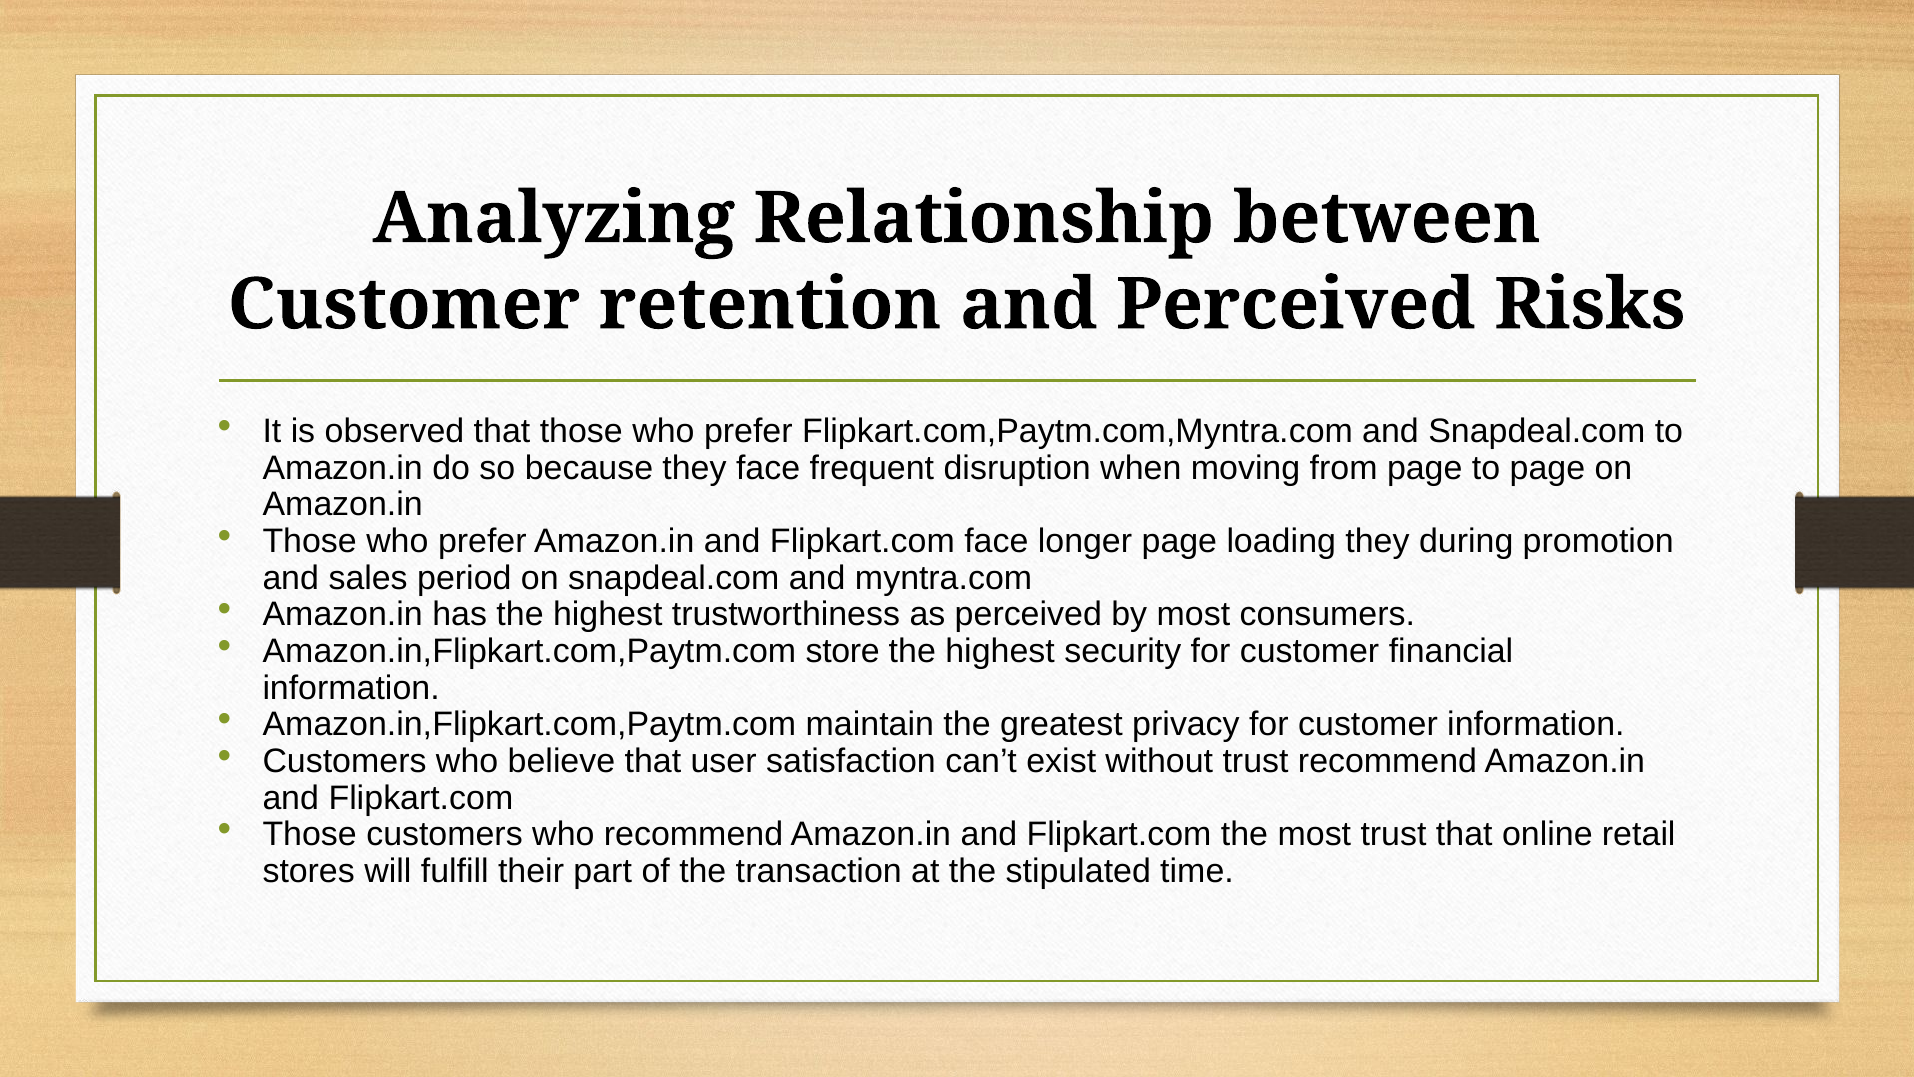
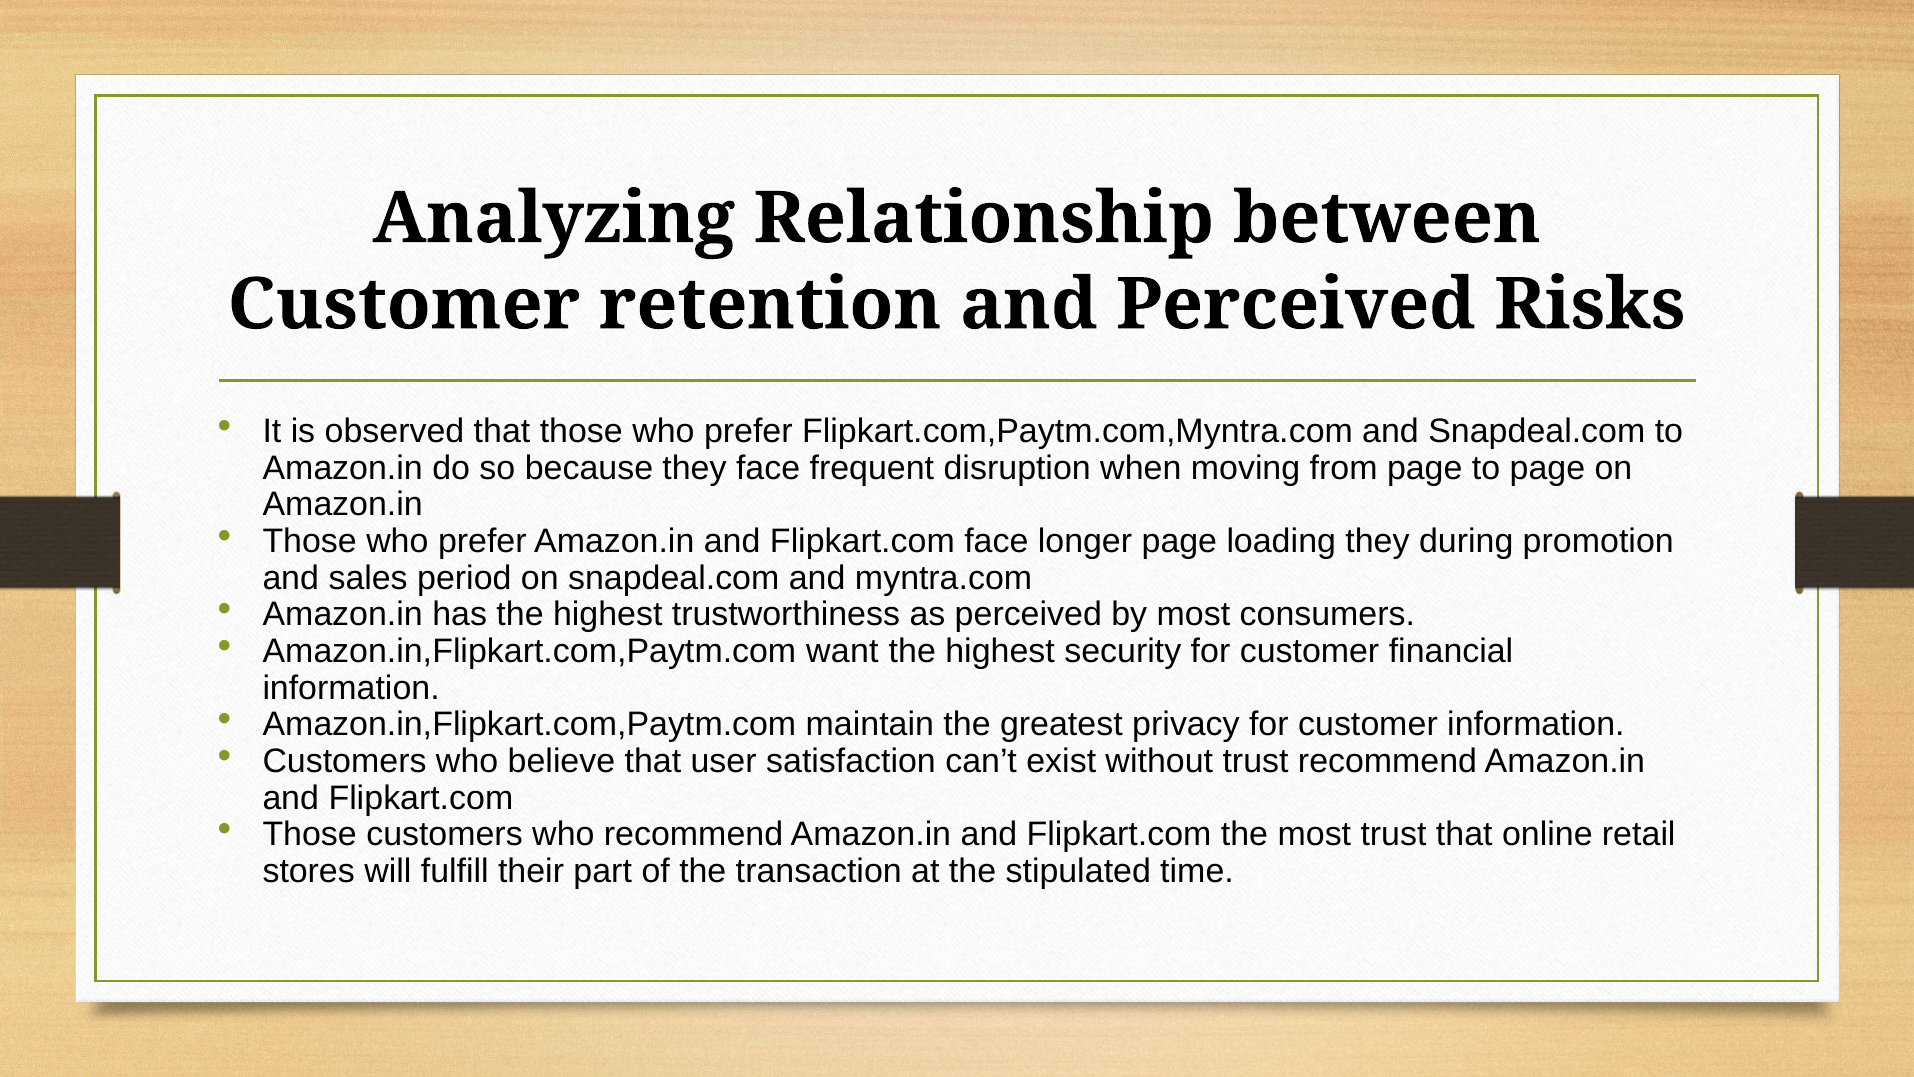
store: store -> want
